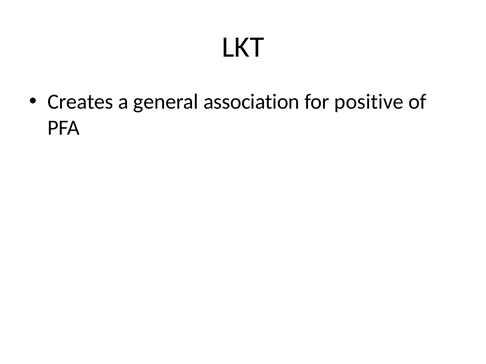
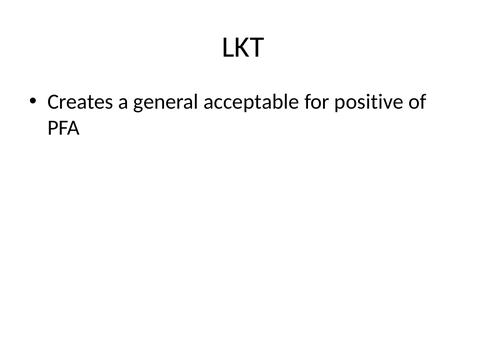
association: association -> acceptable
